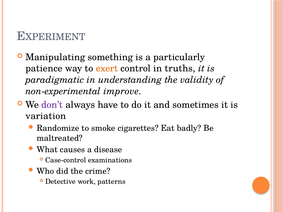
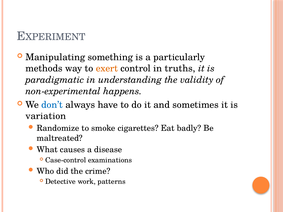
patience: patience -> methods
improve: improve -> happens
don’t colour: purple -> blue
